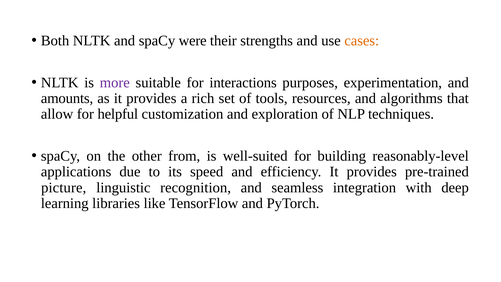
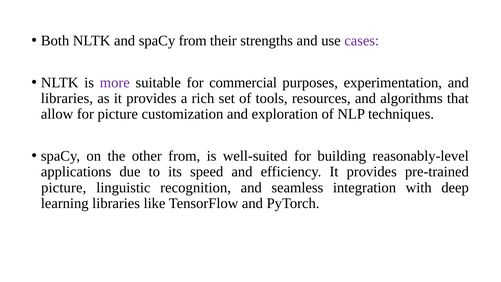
spaCy were: were -> from
cases colour: orange -> purple
interactions: interactions -> commercial
amounts at (67, 98): amounts -> libraries
for helpful: helpful -> picture
